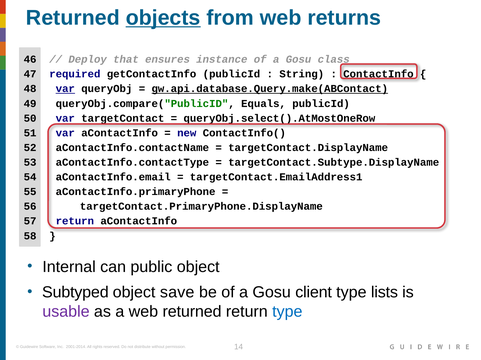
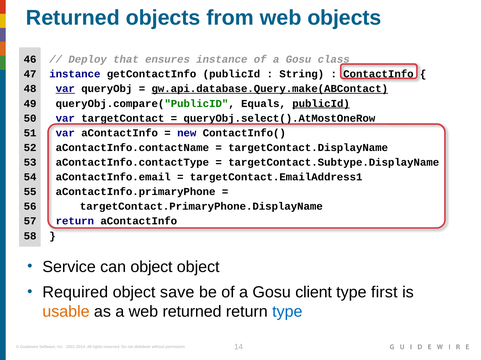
objects at (163, 18) underline: present -> none
web returns: returns -> objects
47 required: required -> instance
publicId at (321, 104) underline: none -> present
Internal: Internal -> Service
can public: public -> object
Subtyped: Subtyped -> Required
lists: lists -> first
usable colour: purple -> orange
